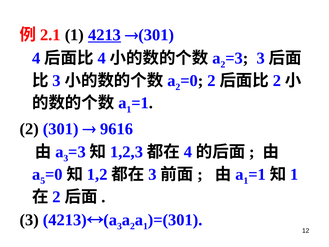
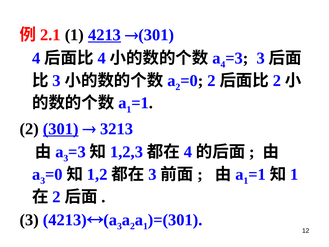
2 at (223, 64): 2 -> 4
301 at (61, 129) underline: none -> present
9616: 9616 -> 3213
5 at (43, 181): 5 -> 3
